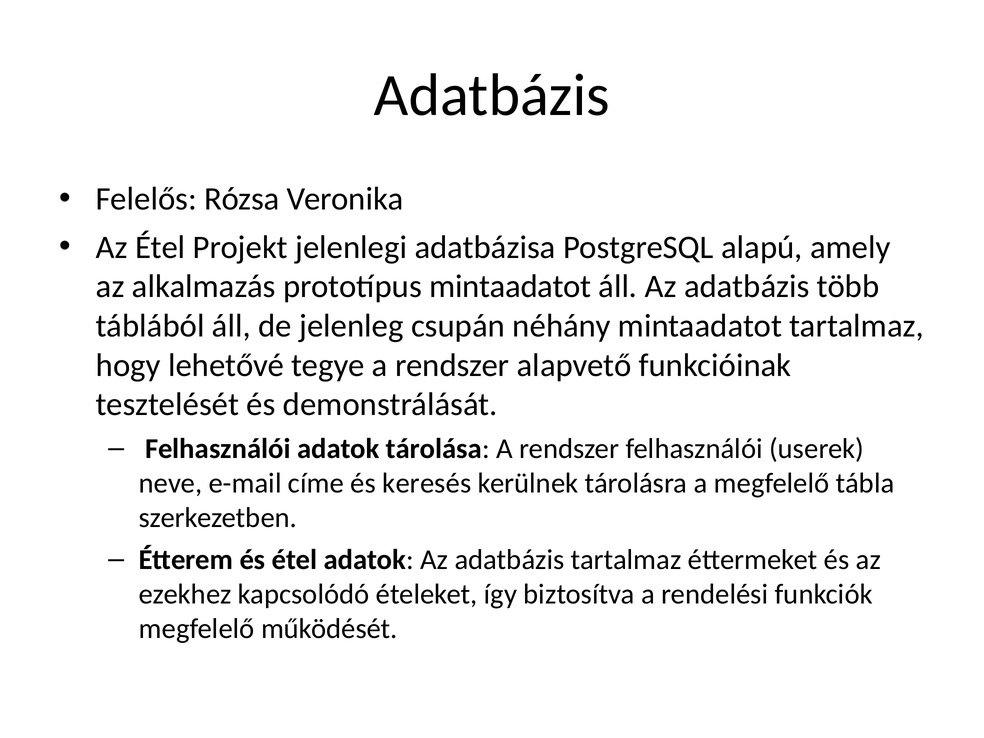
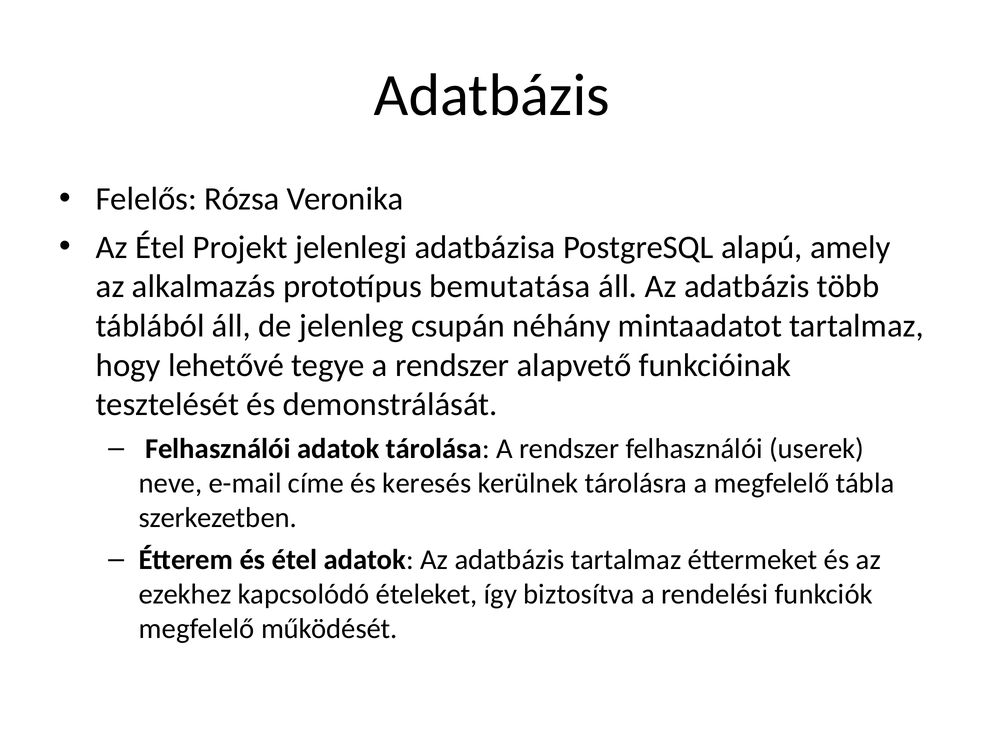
prototípus mintaadatot: mintaadatot -> bemutatása
